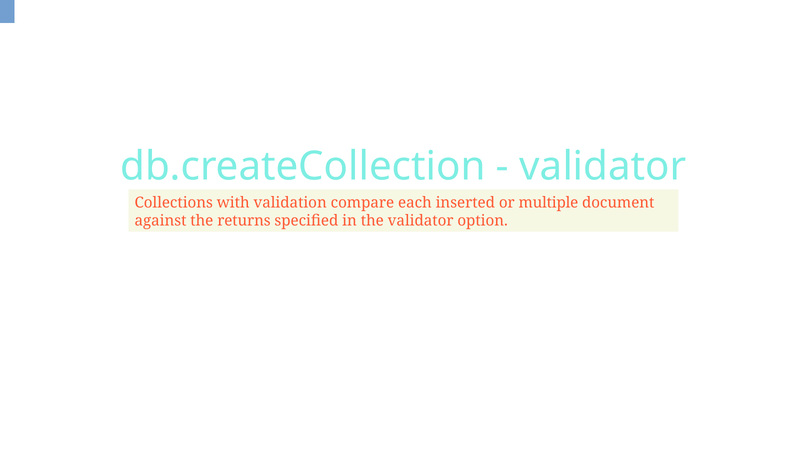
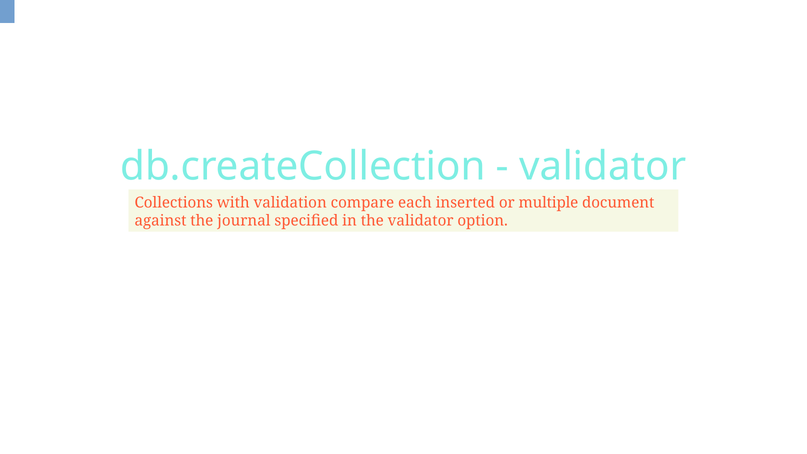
returns: returns -> journal
